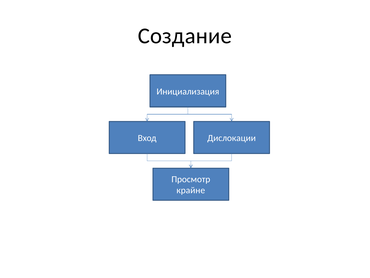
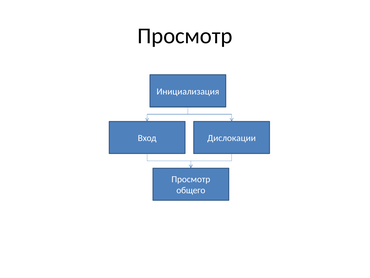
Создание at (185, 36): Создание -> Просмотр
крайне: крайне -> общего
